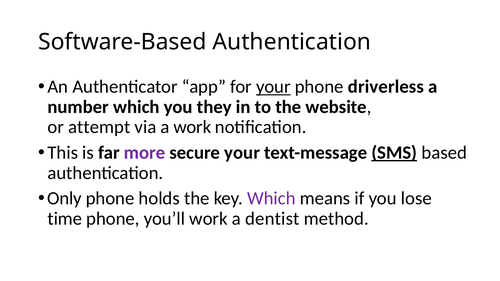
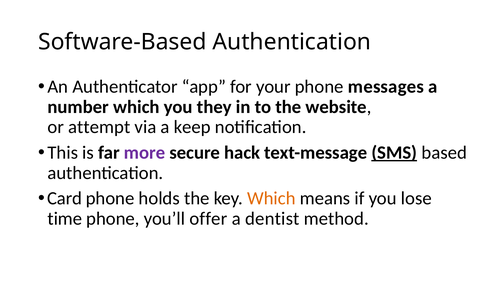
your at (273, 87) underline: present -> none
driverless: driverless -> messages
a work: work -> keep
secure your: your -> hack
Only: Only -> Card
Which at (271, 198) colour: purple -> orange
you’ll work: work -> offer
